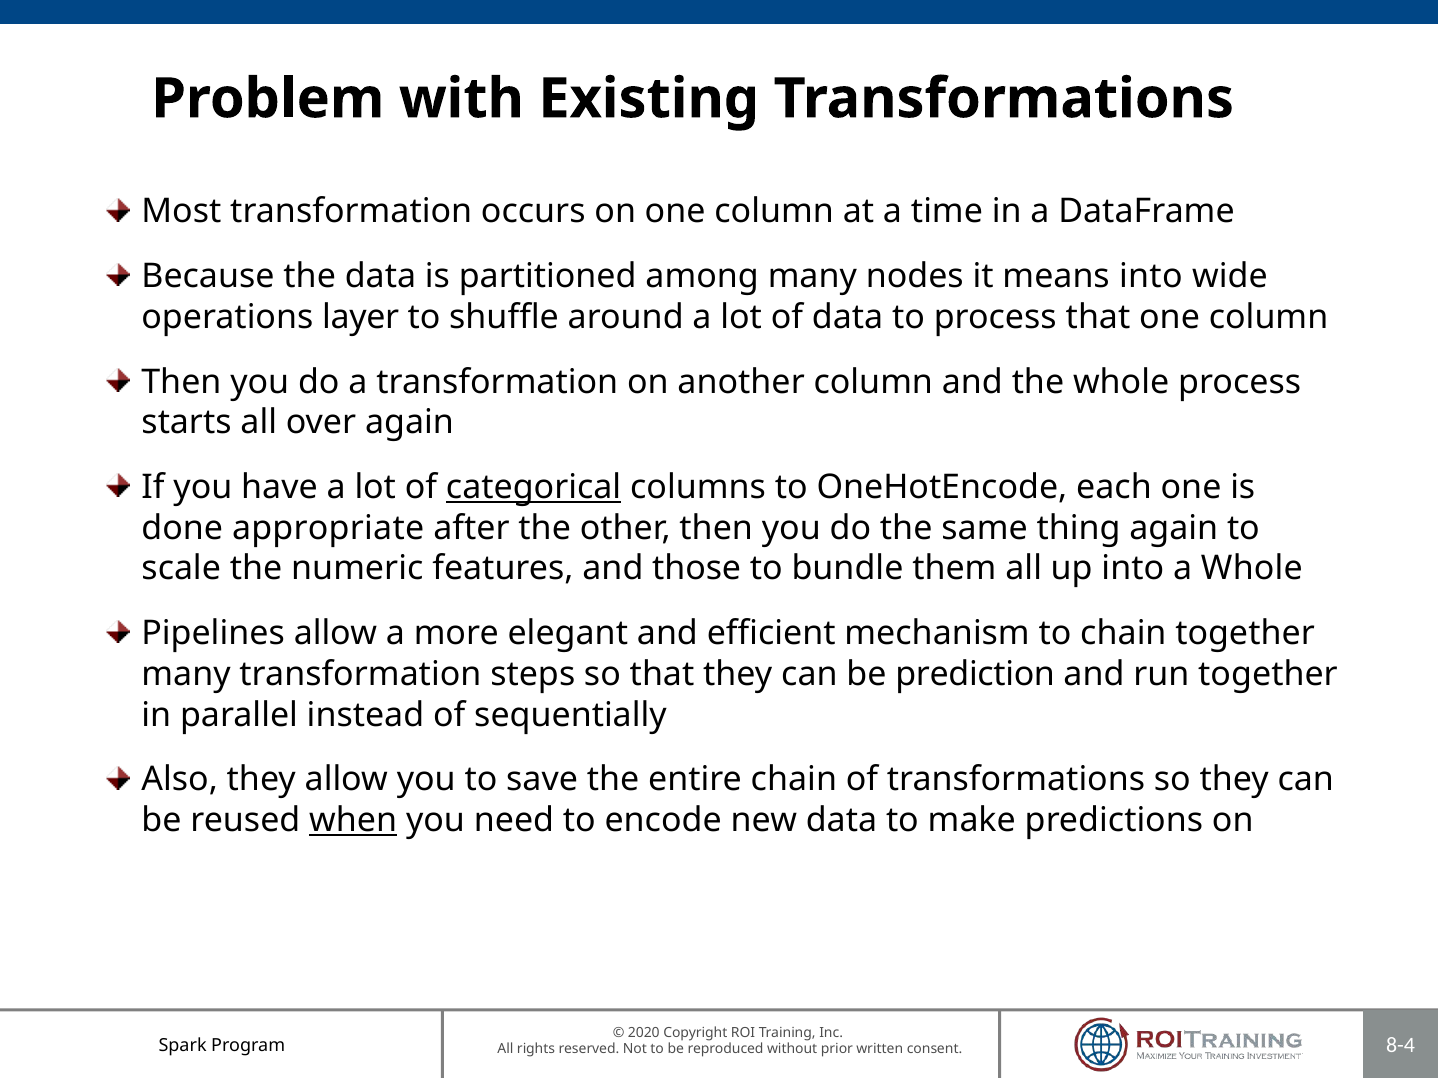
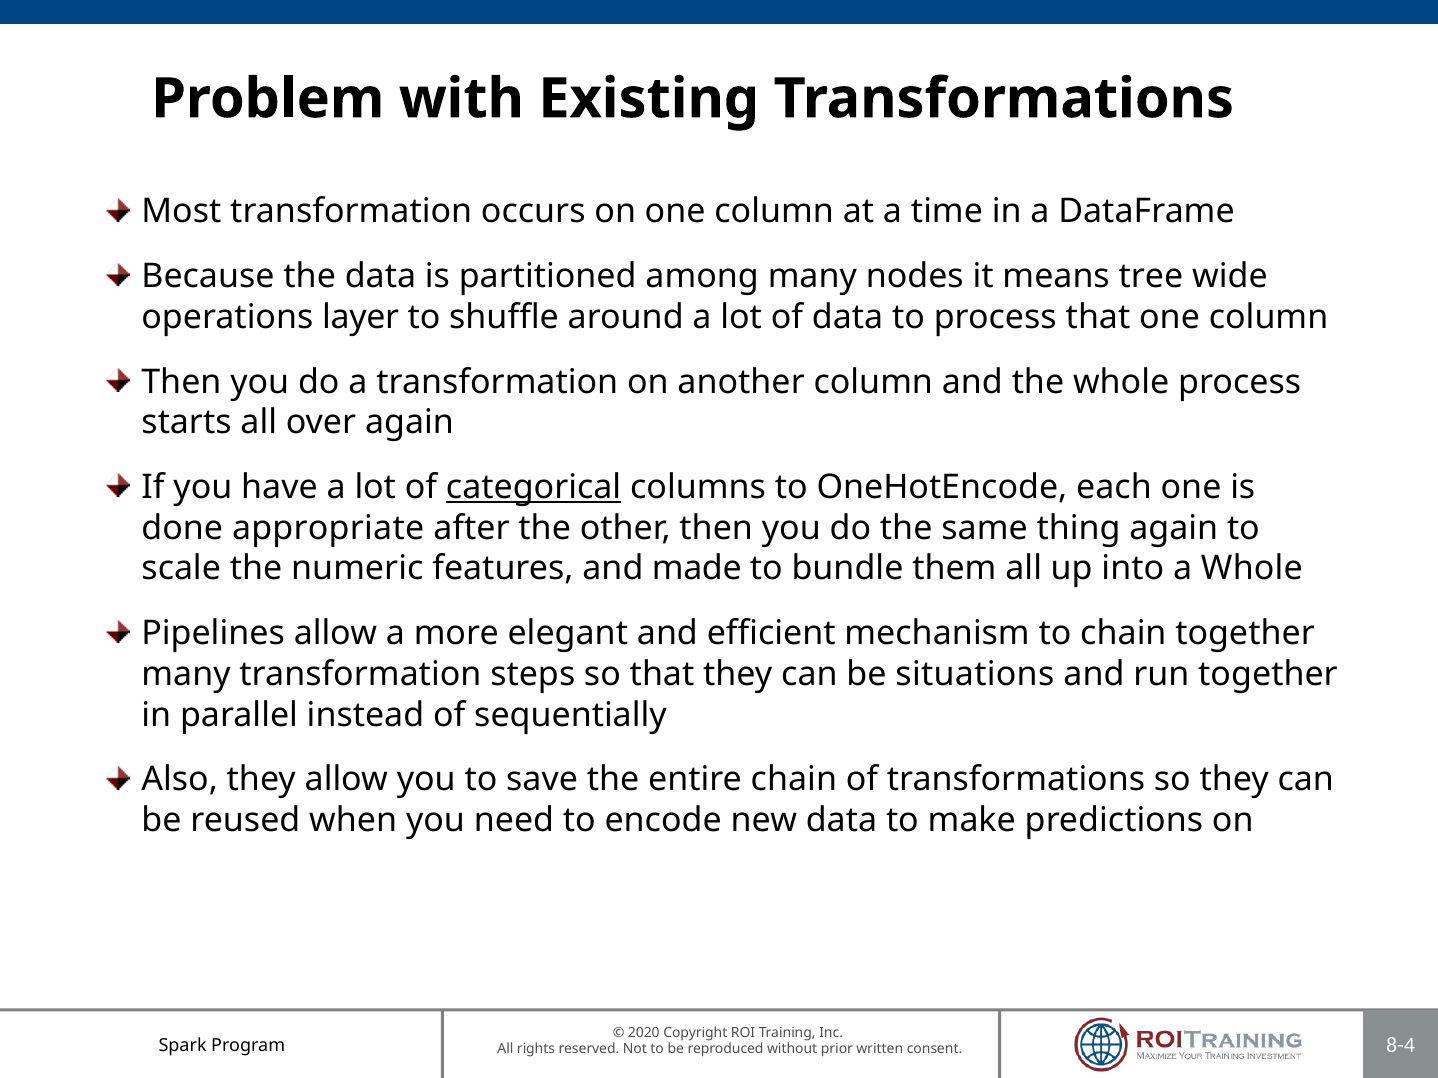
means into: into -> tree
those: those -> made
prediction: prediction -> situations
when underline: present -> none
